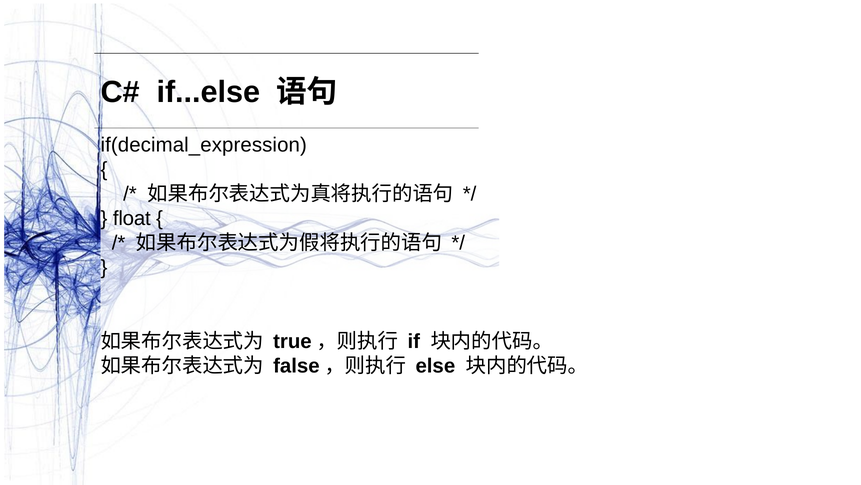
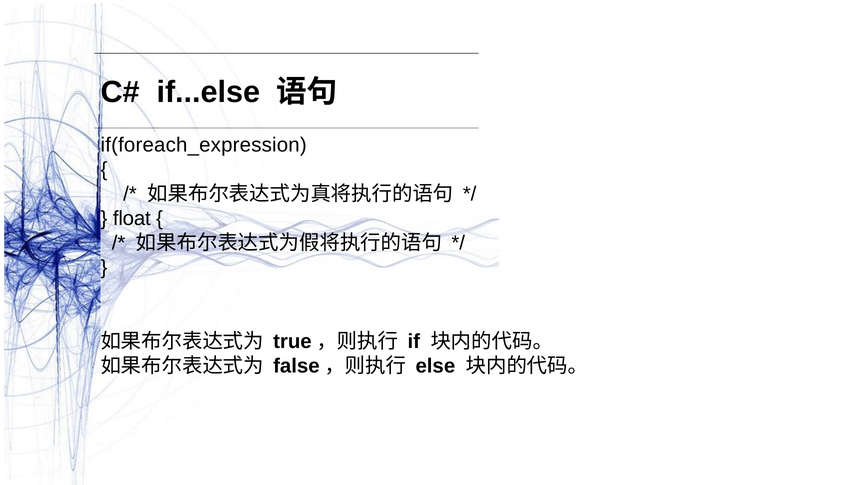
if(decimal_expression: if(decimal_expression -> if(foreach_expression
